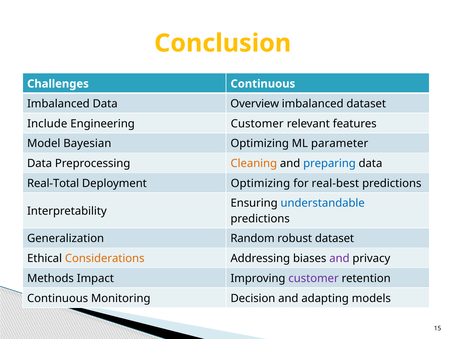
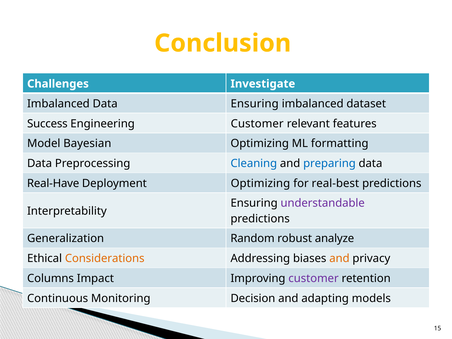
Challenges Continuous: Continuous -> Investigate
Data Overview: Overview -> Ensuring
Include: Include -> Success
parameter: parameter -> formatting
Cleaning colour: orange -> blue
Real-Total: Real-Total -> Real-Have
understandable colour: blue -> purple
robust dataset: dataset -> analyze
and at (339, 258) colour: purple -> orange
Methods: Methods -> Columns
